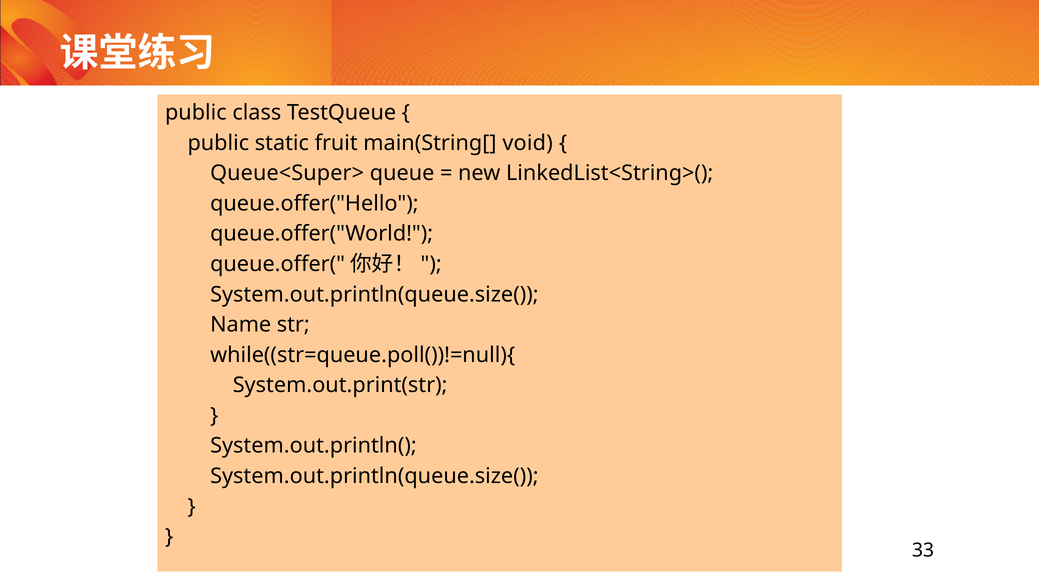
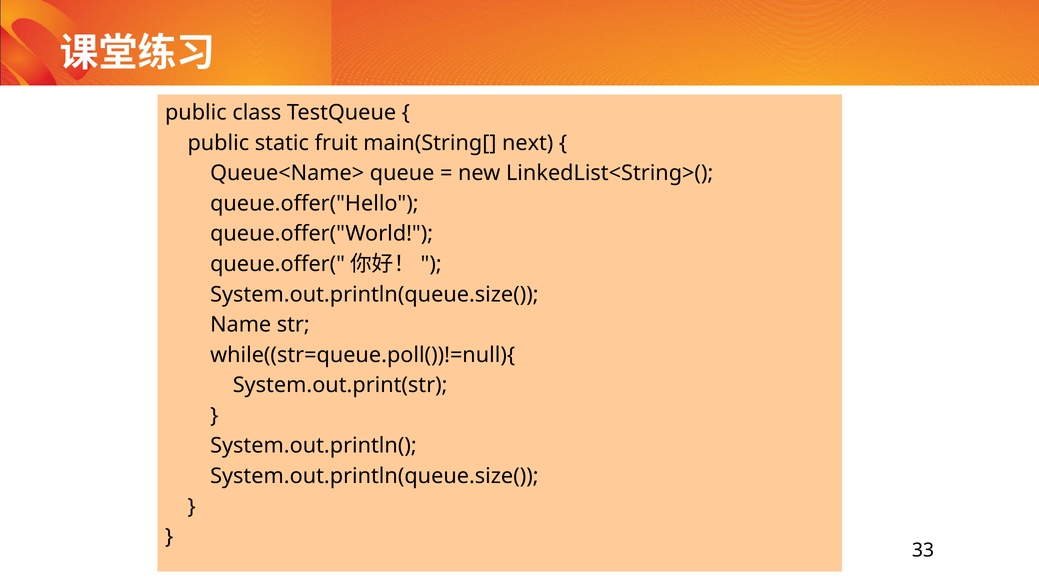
void: void -> next
Queue<Super>: Queue<Super> -> Queue<Name>
